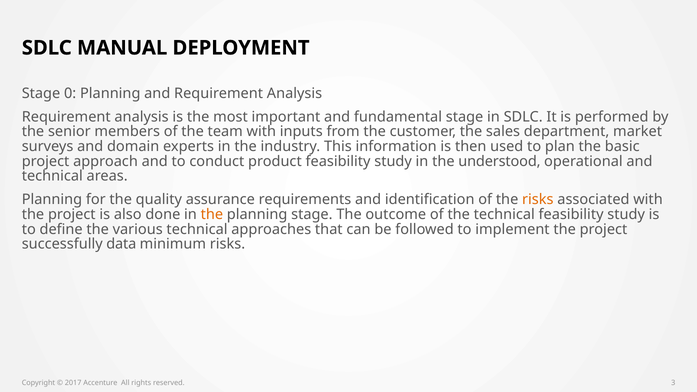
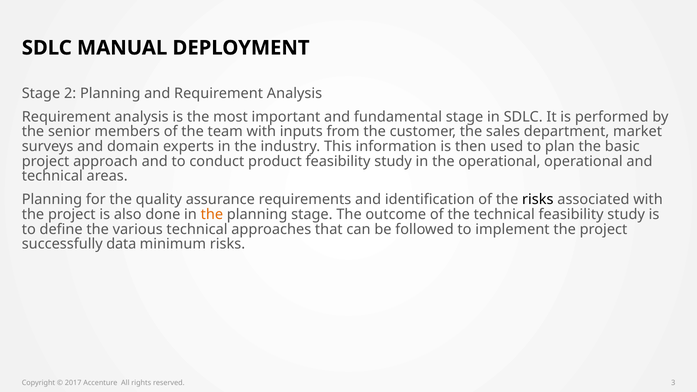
0: 0 -> 2
the understood: understood -> operational
risks at (538, 200) colour: orange -> black
